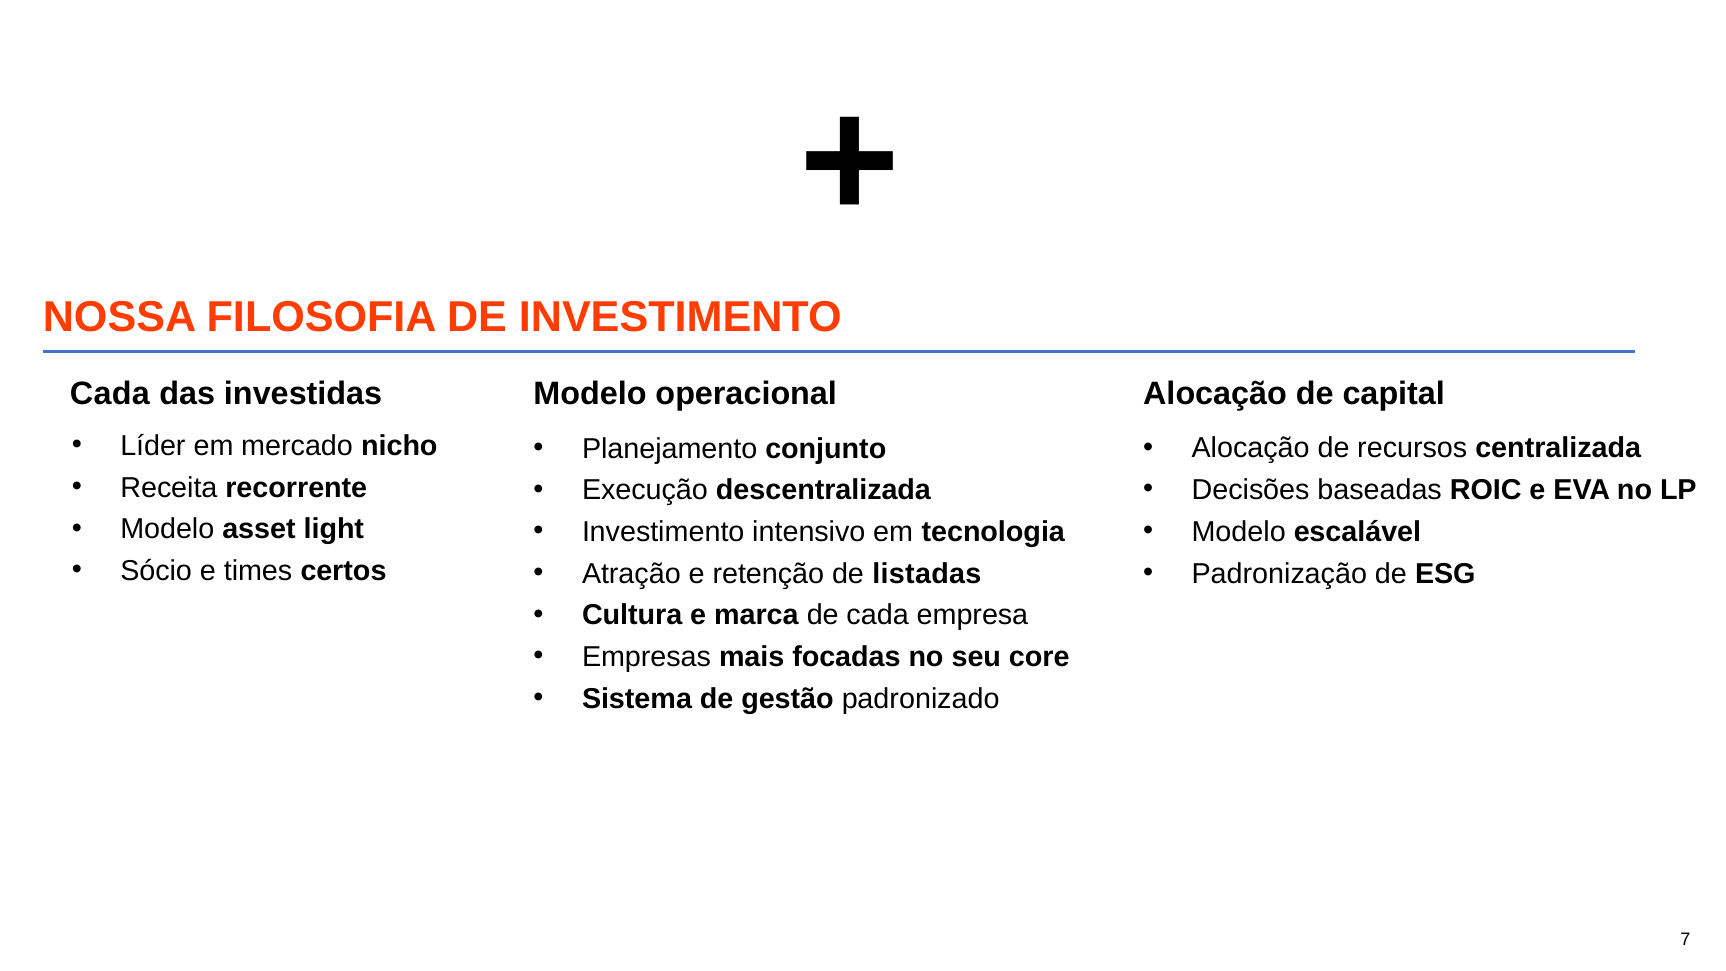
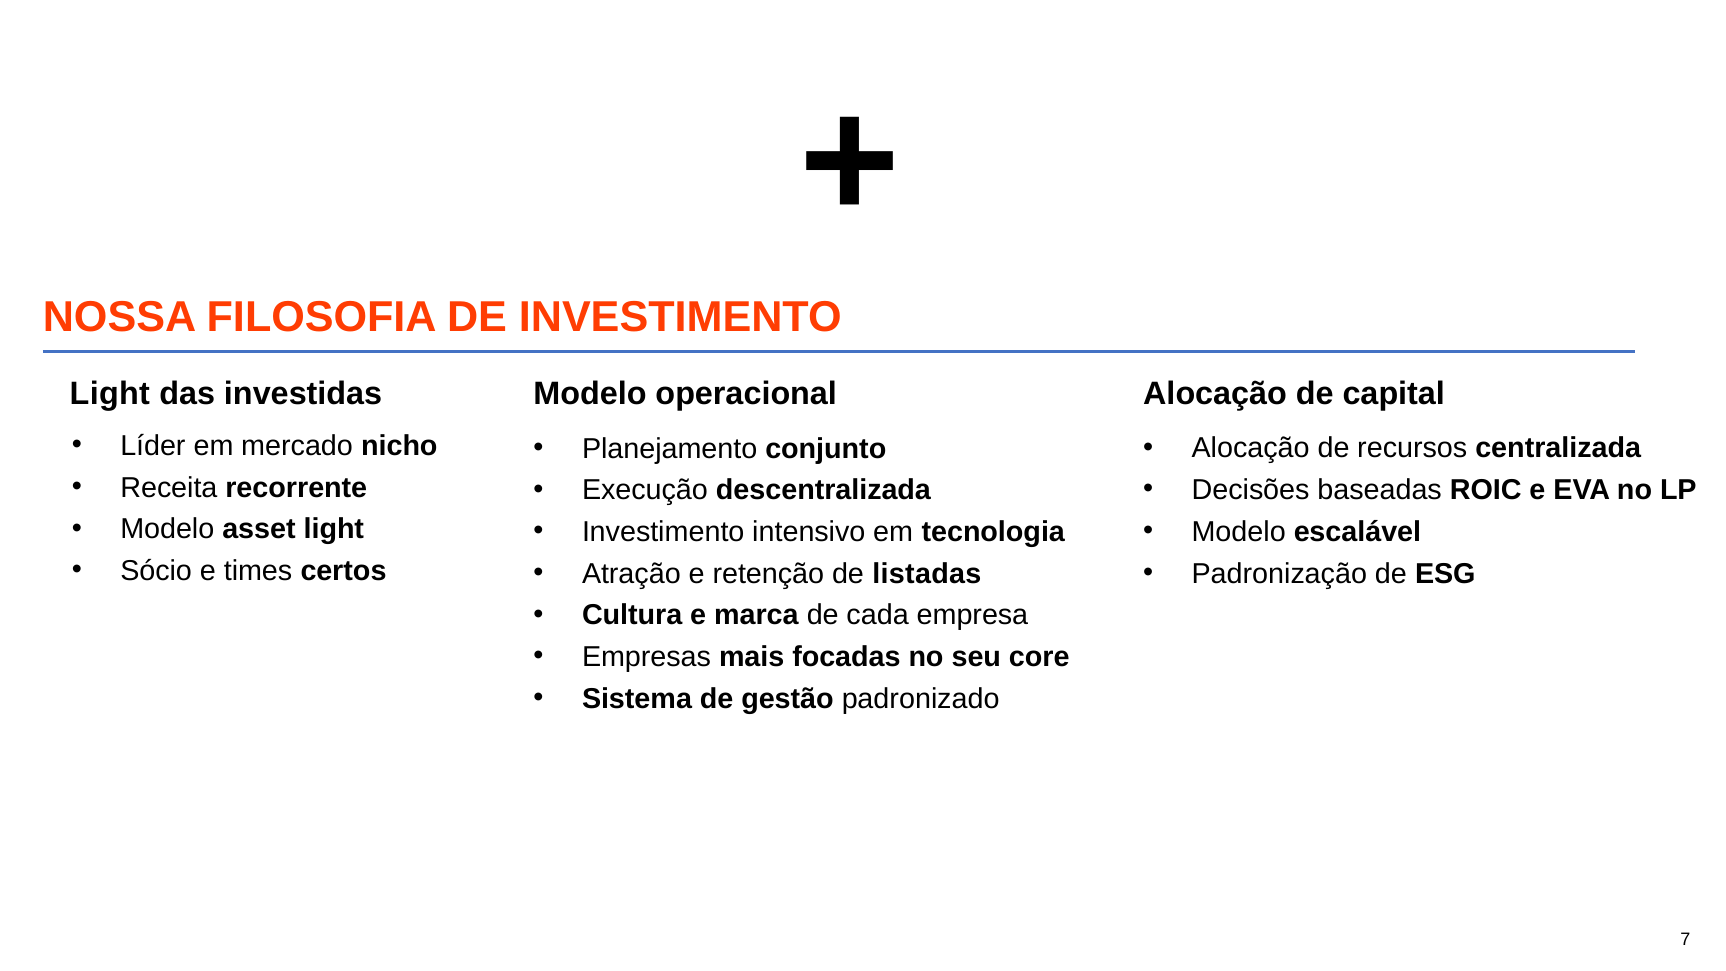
Cada at (110, 394): Cada -> Light
